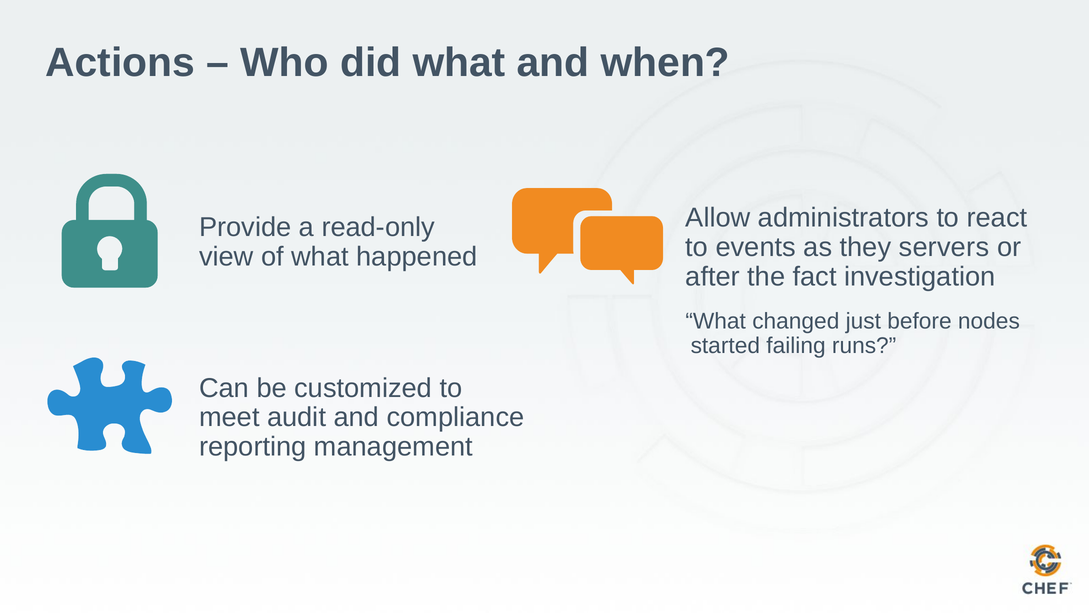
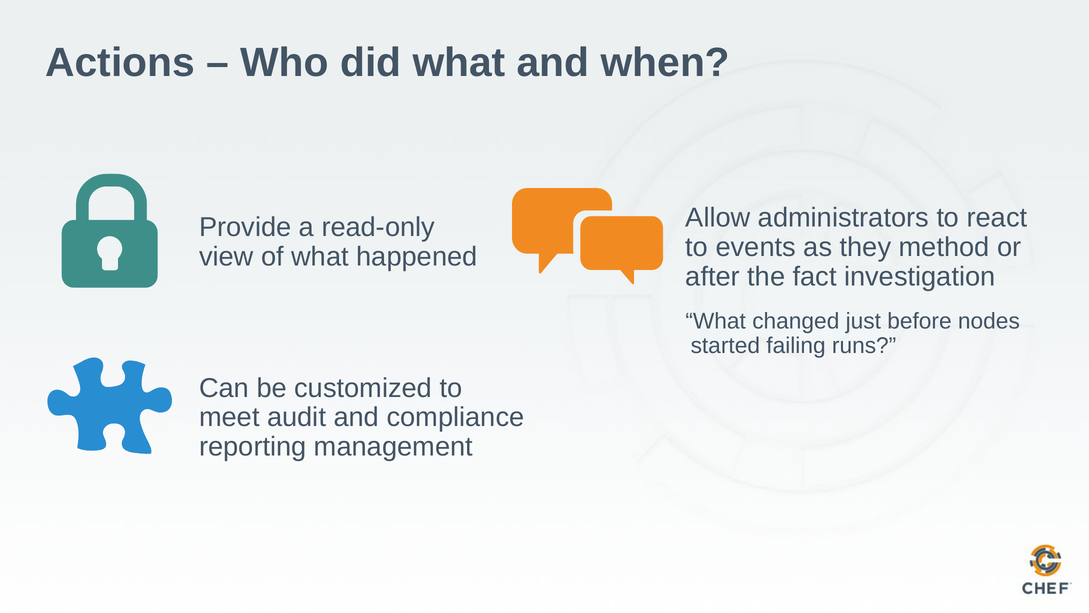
servers: servers -> method
